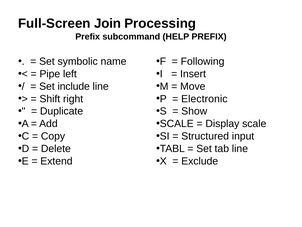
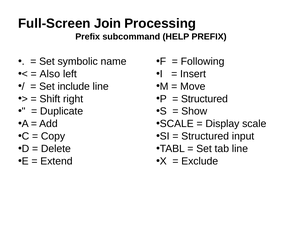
Pipe: Pipe -> Also
Electronic at (204, 99): Electronic -> Structured
